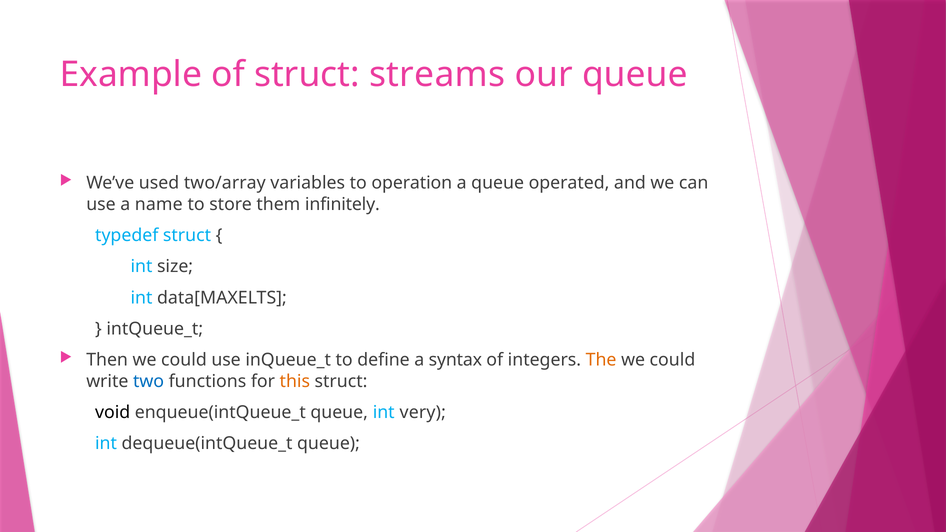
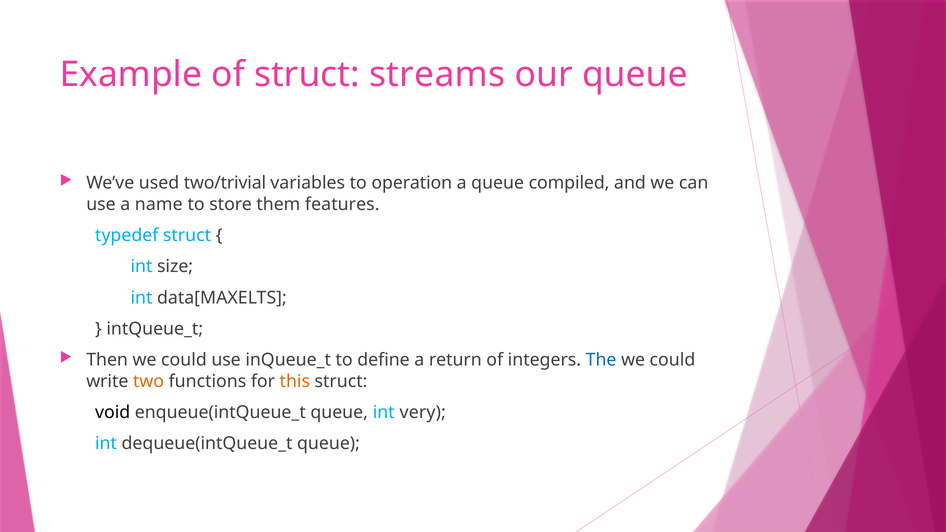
two/array: two/array -> two/trivial
operated: operated -> compiled
infinitely: infinitely -> features
syntax: syntax -> return
The colour: orange -> blue
two colour: blue -> orange
